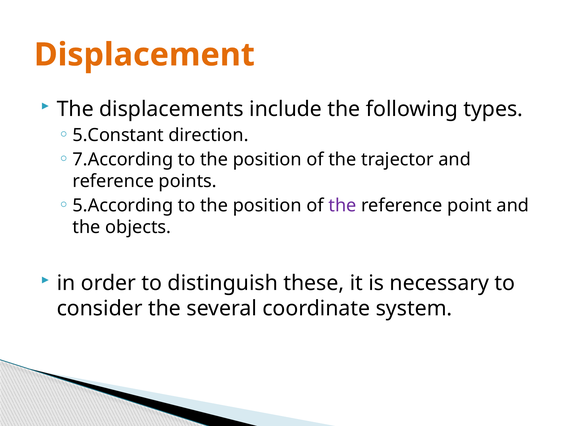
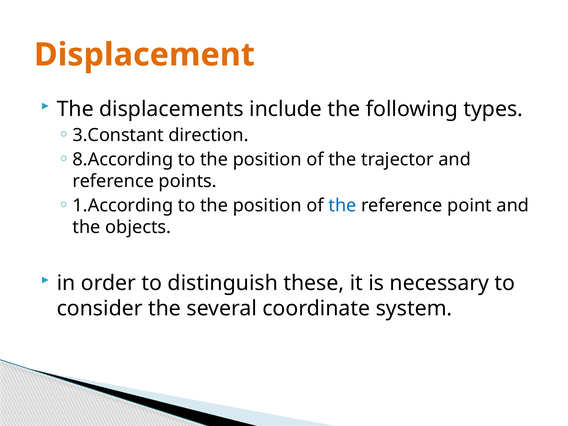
5.Constant: 5.Constant -> 3.Constant
7.According: 7.According -> 8.According
5.According: 5.According -> 1.According
the at (342, 205) colour: purple -> blue
